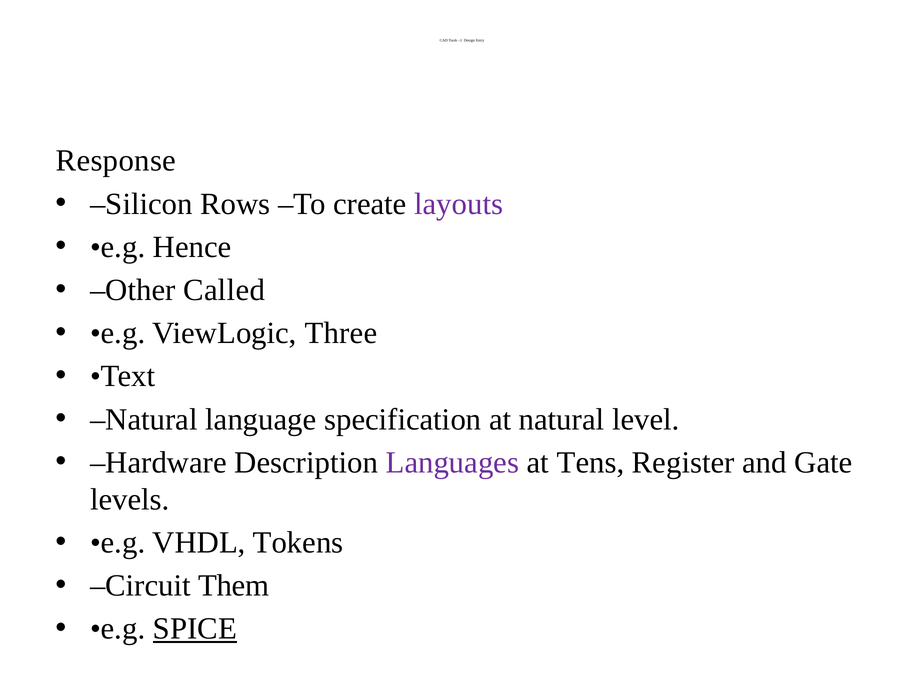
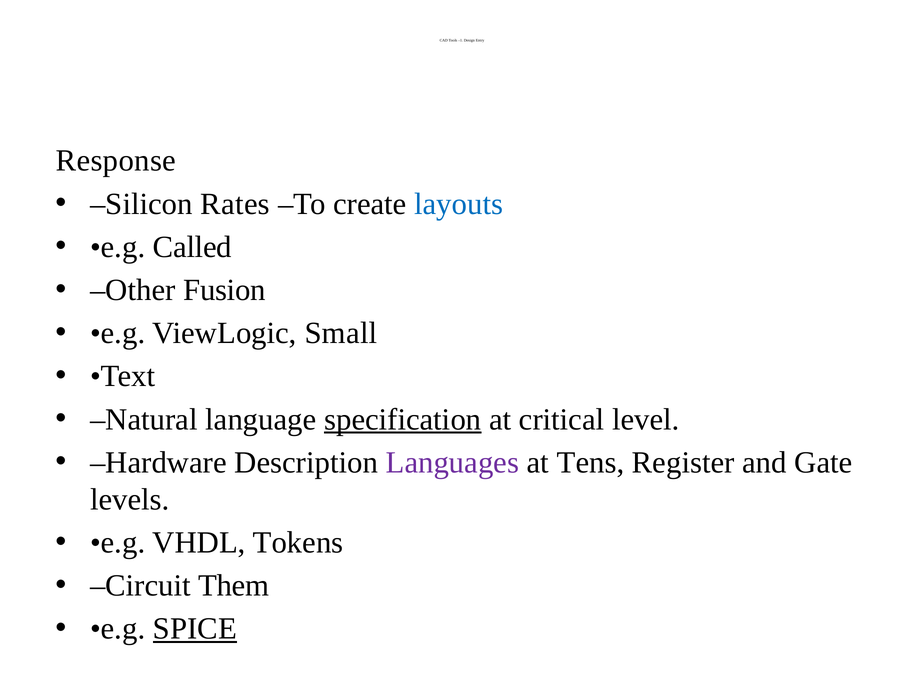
Rows: Rows -> Rates
layouts colour: purple -> blue
Hence: Hence -> Called
Called: Called -> Fusion
Three: Three -> Small
specification underline: none -> present
at natural: natural -> critical
